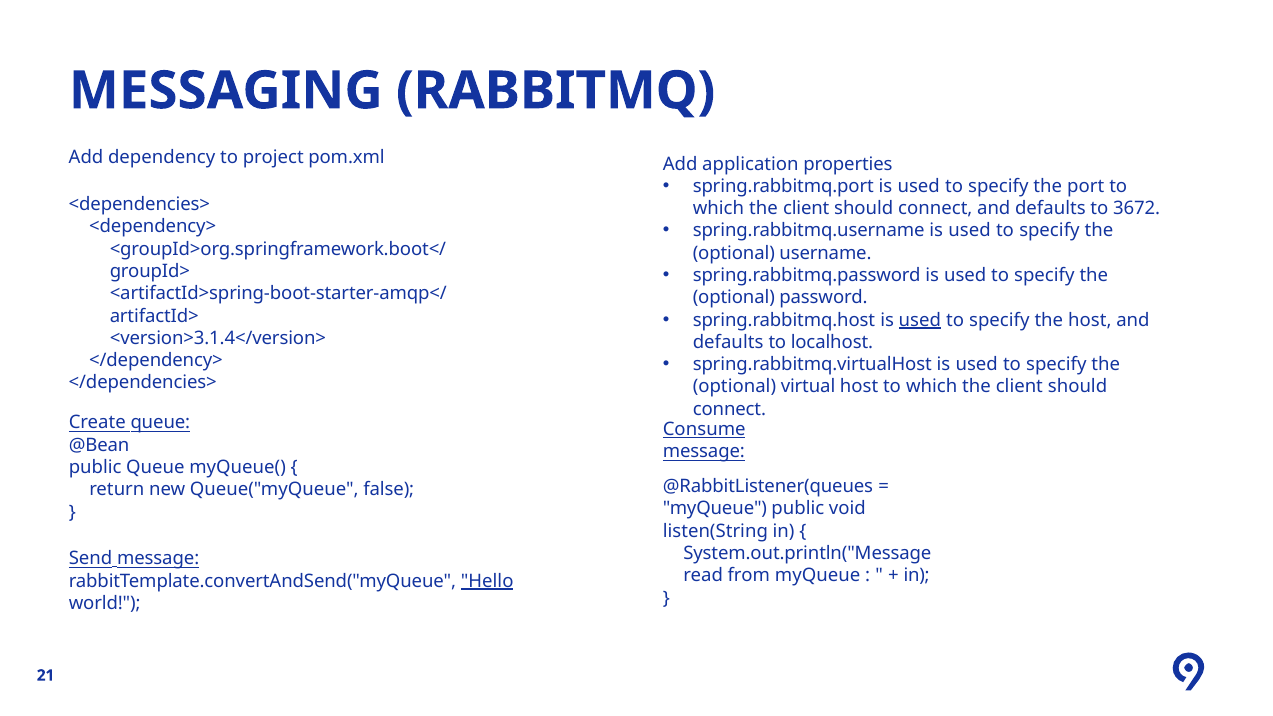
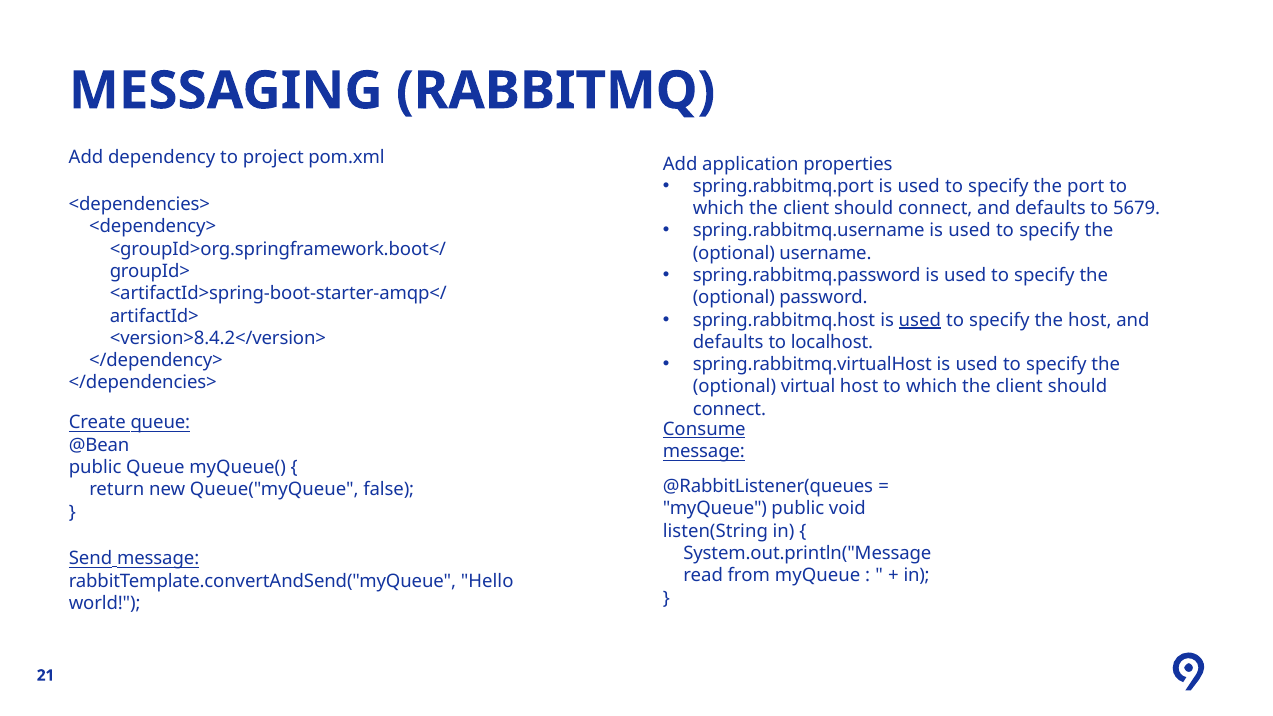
3672: 3672 -> 5679
<version>3.1.4</version>: <version>3.1.4</version> -> <version>8.4.2</version>
Hello underline: present -> none
